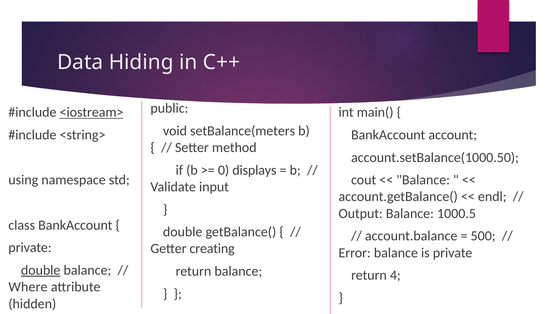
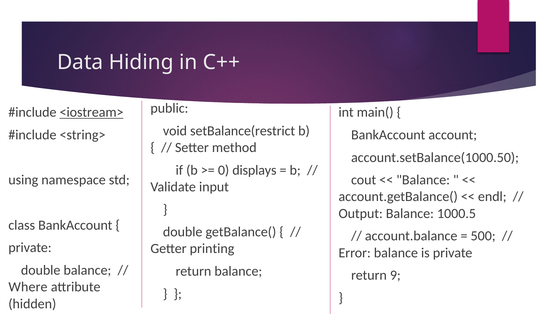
setBalance(meters: setBalance(meters -> setBalance(restrict
creating: creating -> printing
double at (41, 270) underline: present -> none
4: 4 -> 9
